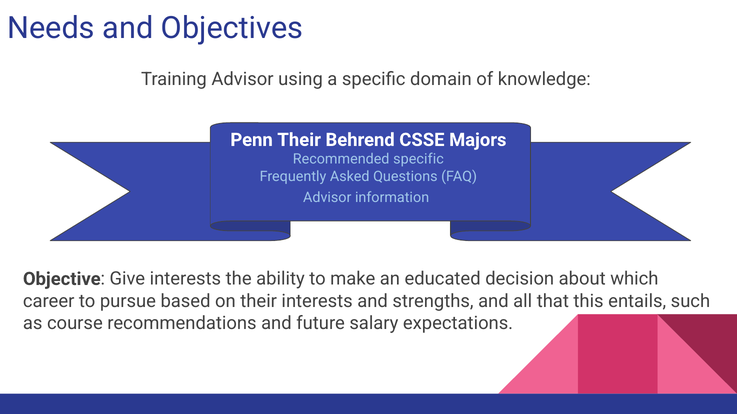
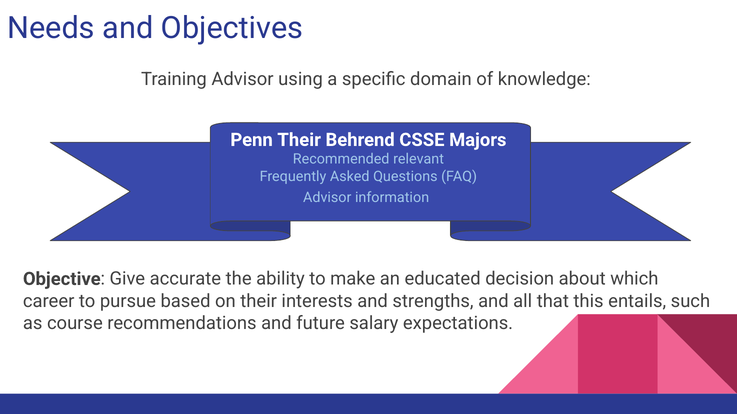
Recommended specific: specific -> relevant
Give interests: interests -> accurate
